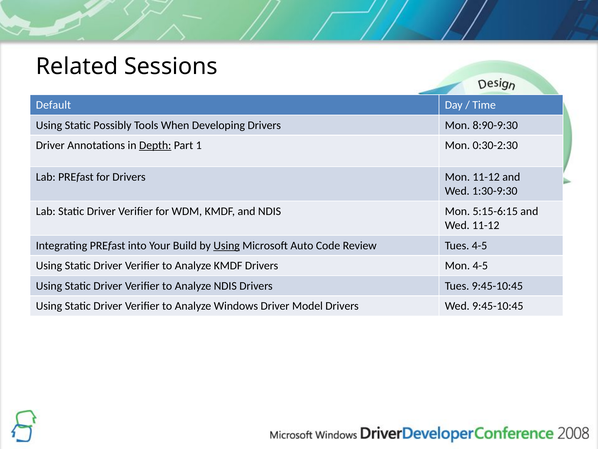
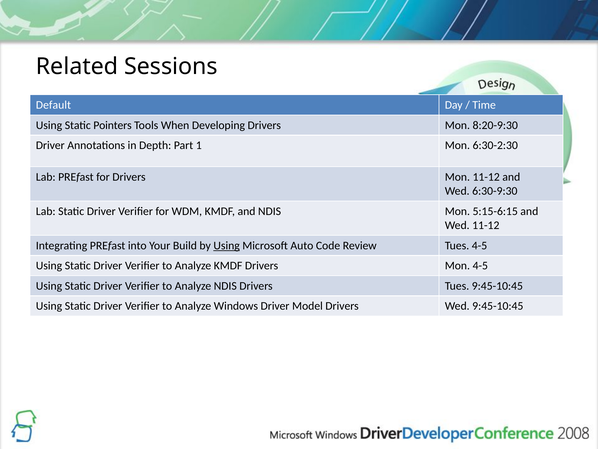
Possibly: Possibly -> Pointers
8:90-9:30: 8:90-9:30 -> 8:20-9:30
Depth underline: present -> none
0:30-2:30: 0:30-2:30 -> 6:30-2:30
1:30-9:30: 1:30-9:30 -> 6:30-9:30
